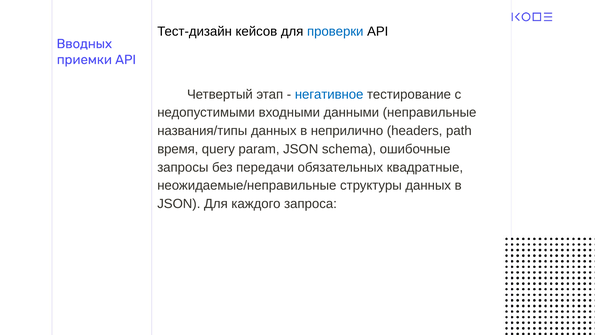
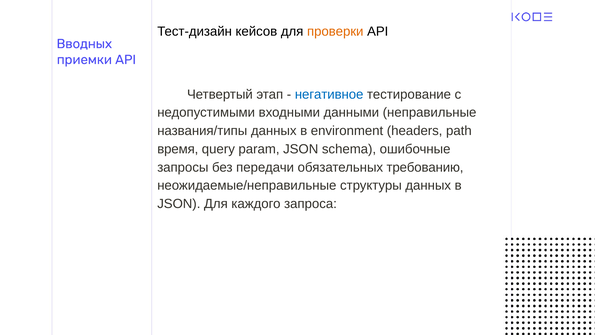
проверки colour: blue -> orange
неприлично: неприлично -> environment
квадратные: квадратные -> требованию
